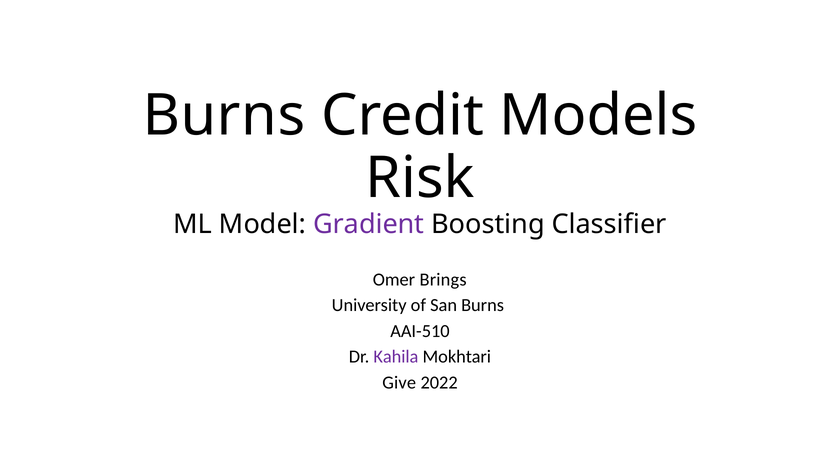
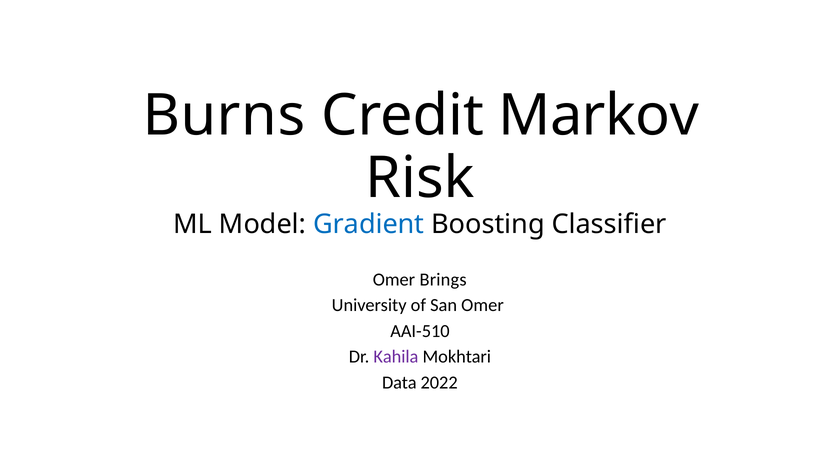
Models: Models -> Markov
Gradient colour: purple -> blue
San Burns: Burns -> Omer
Give: Give -> Data
